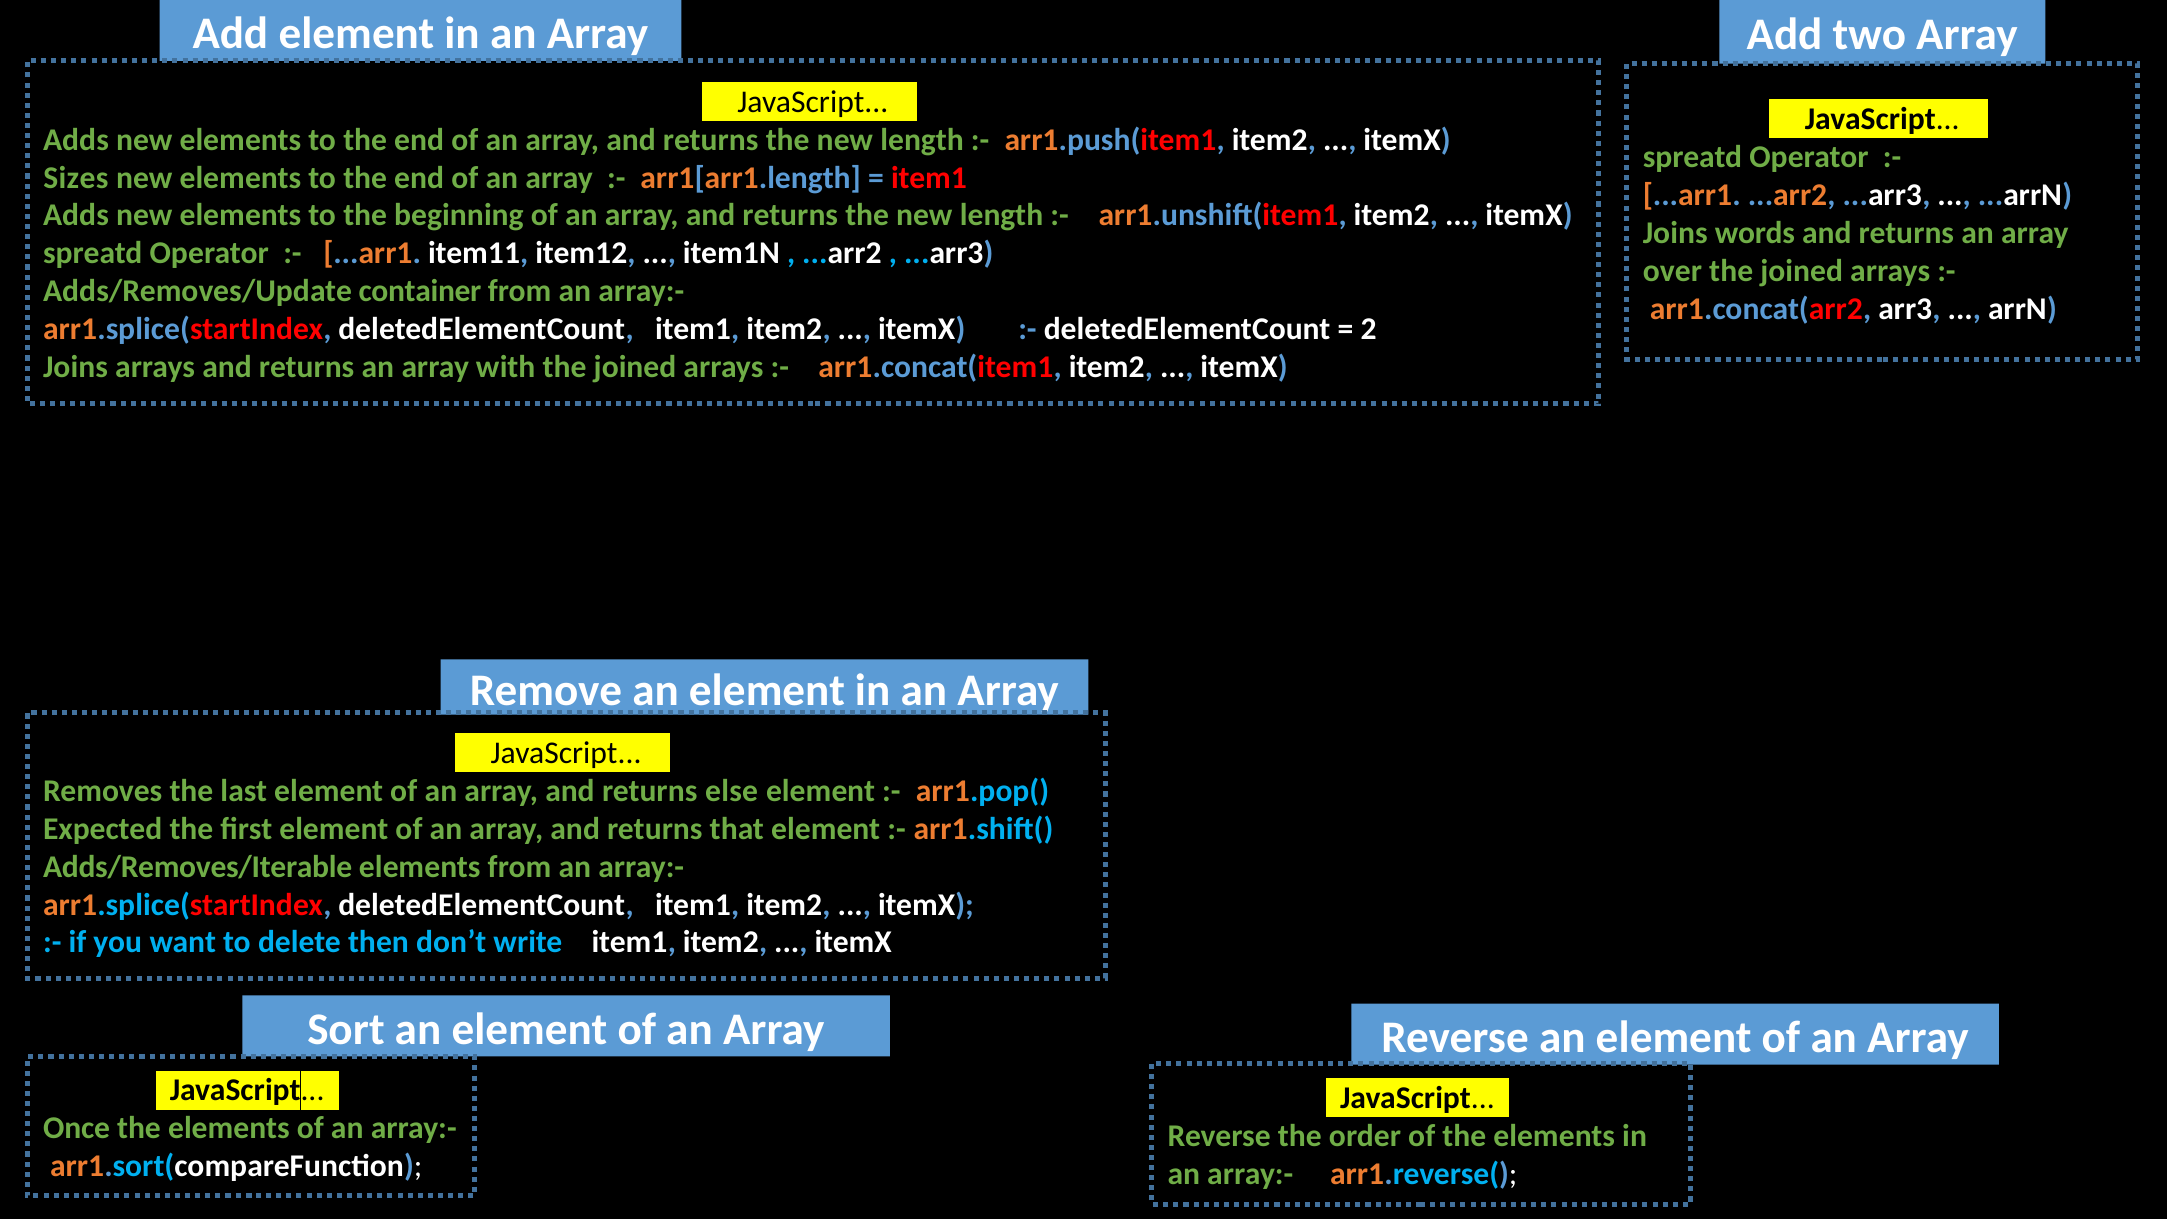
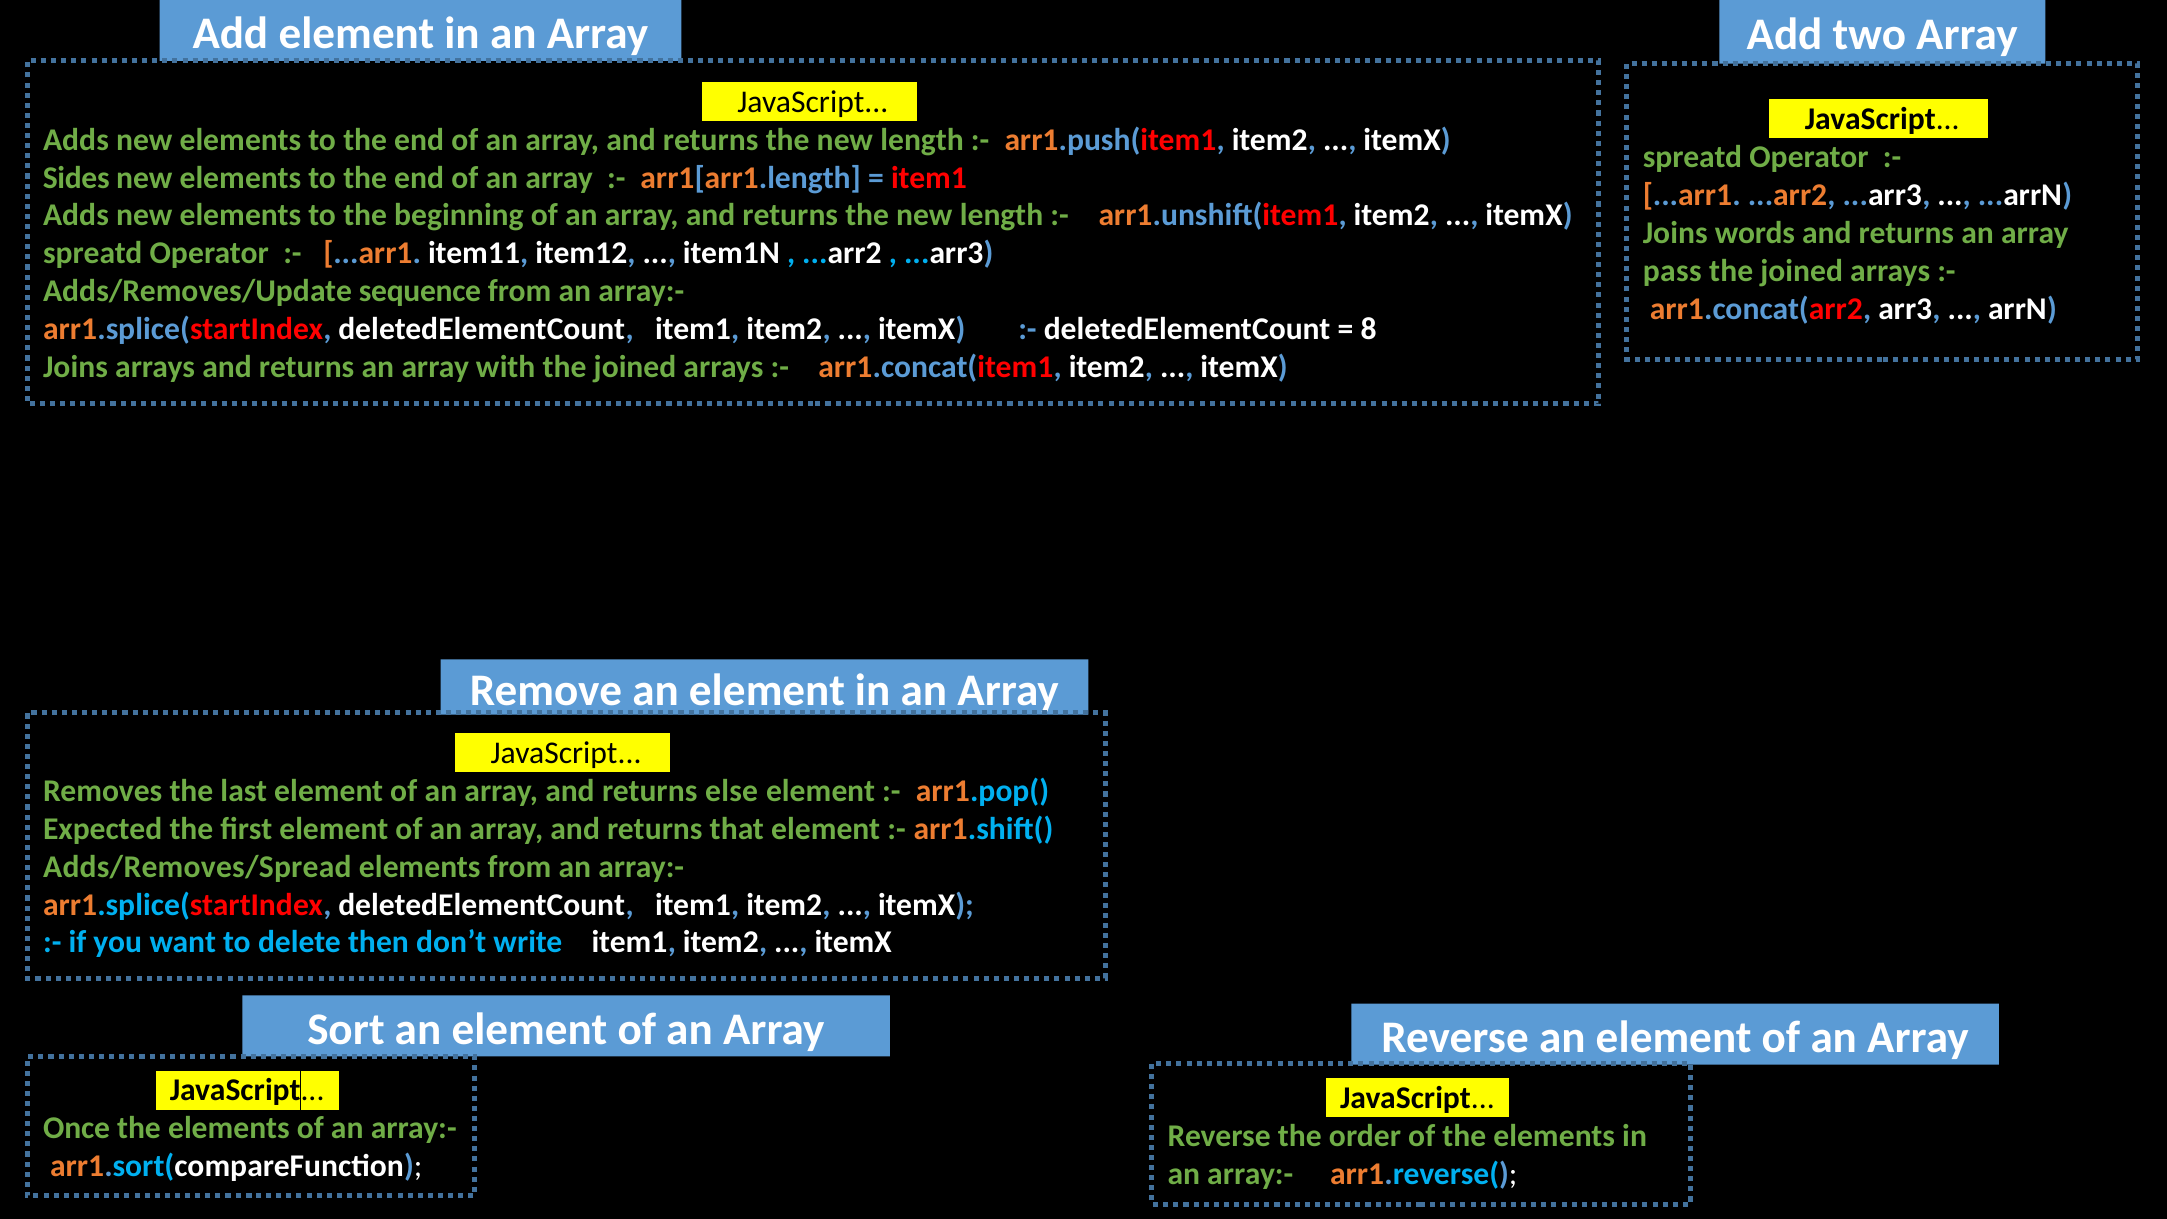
Sizes: Sizes -> Sides
over: over -> pass
container: container -> sequence
2: 2 -> 8
Adds/Removes/Iterable: Adds/Removes/Iterable -> Adds/Removes/Spread
